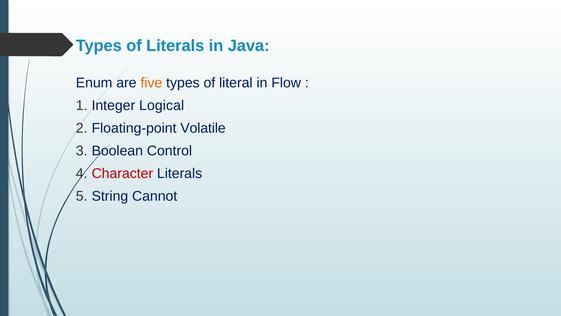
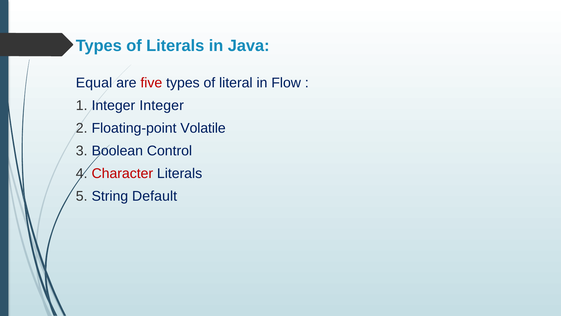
Enum: Enum -> Equal
five colour: orange -> red
Integer Logical: Logical -> Integer
Cannot: Cannot -> Default
